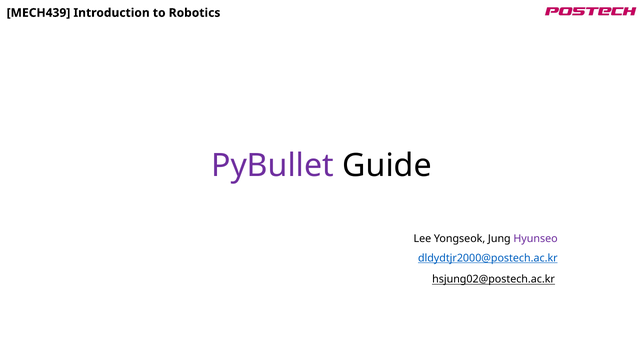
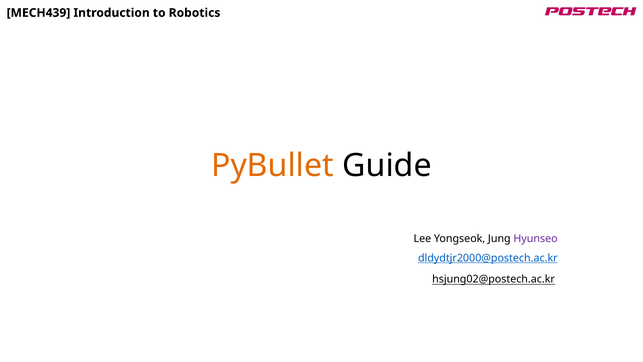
PyBullet colour: purple -> orange
